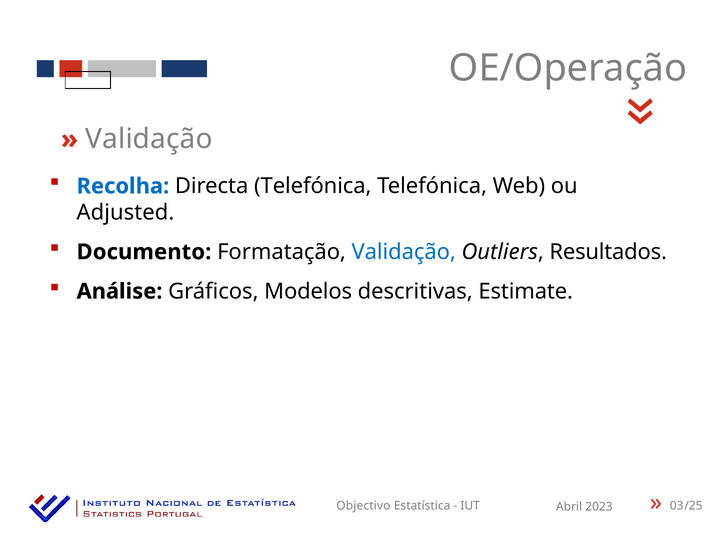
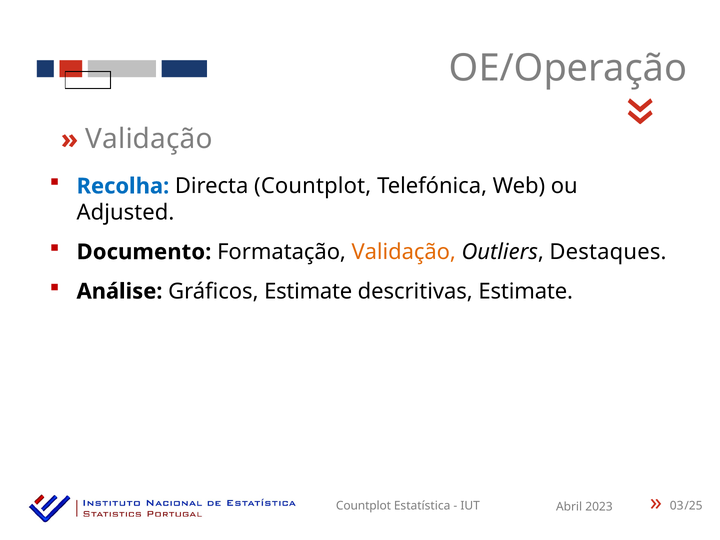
Directa Telefónica: Telefónica -> Countplot
Validação at (404, 252) colour: blue -> orange
Resultados: Resultados -> Destaques
Gráficos Modelos: Modelos -> Estimate
Objectivo at (363, 506): Objectivo -> Countplot
